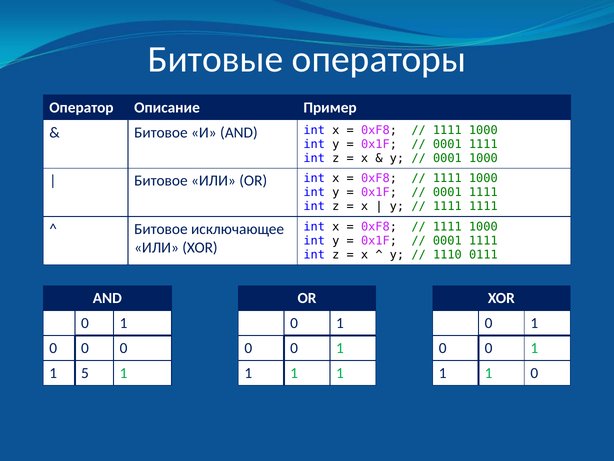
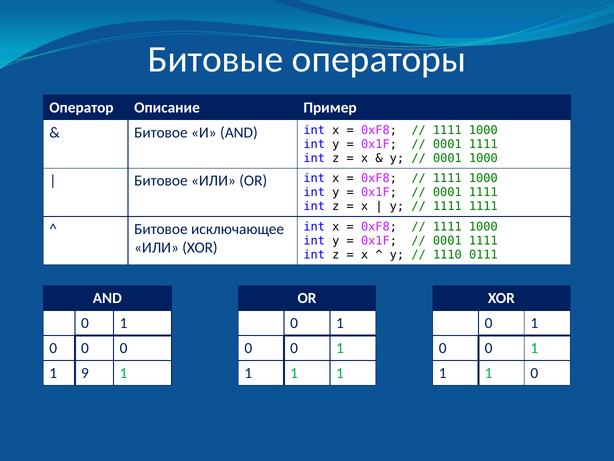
5: 5 -> 9
